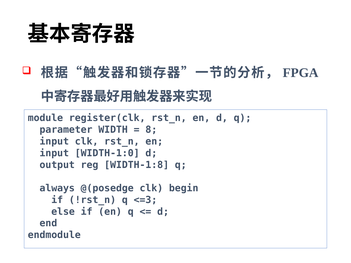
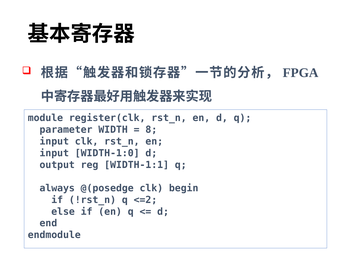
WIDTH-1:8: WIDTH-1:8 -> WIDTH-1:1
<=3: <=3 -> <=2
